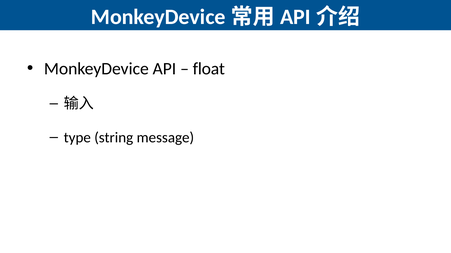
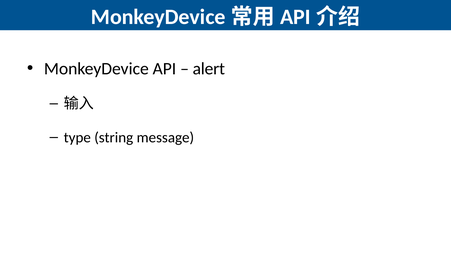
float: float -> alert
